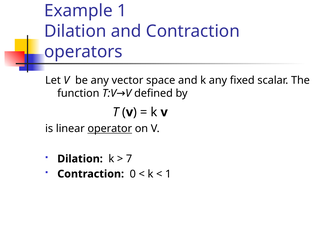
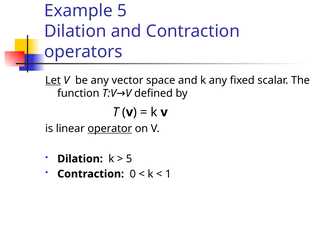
Example 1: 1 -> 5
Let underline: none -> present
7 at (129, 159): 7 -> 5
